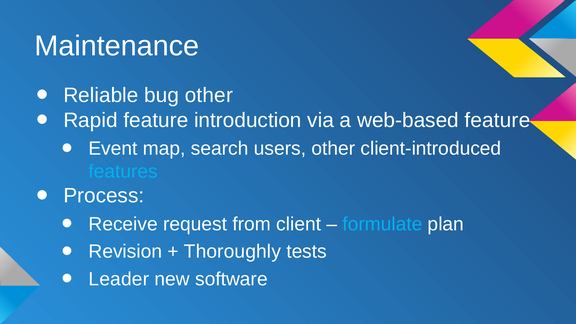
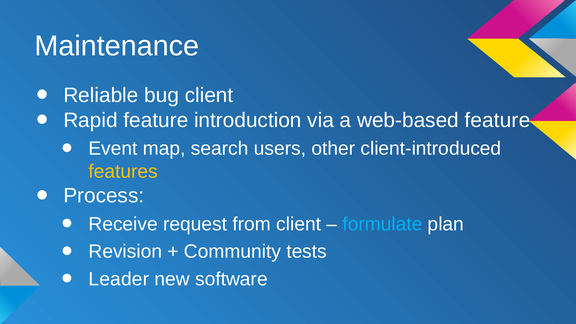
bug other: other -> client
features colour: light blue -> yellow
Thoroughly: Thoroughly -> Community
